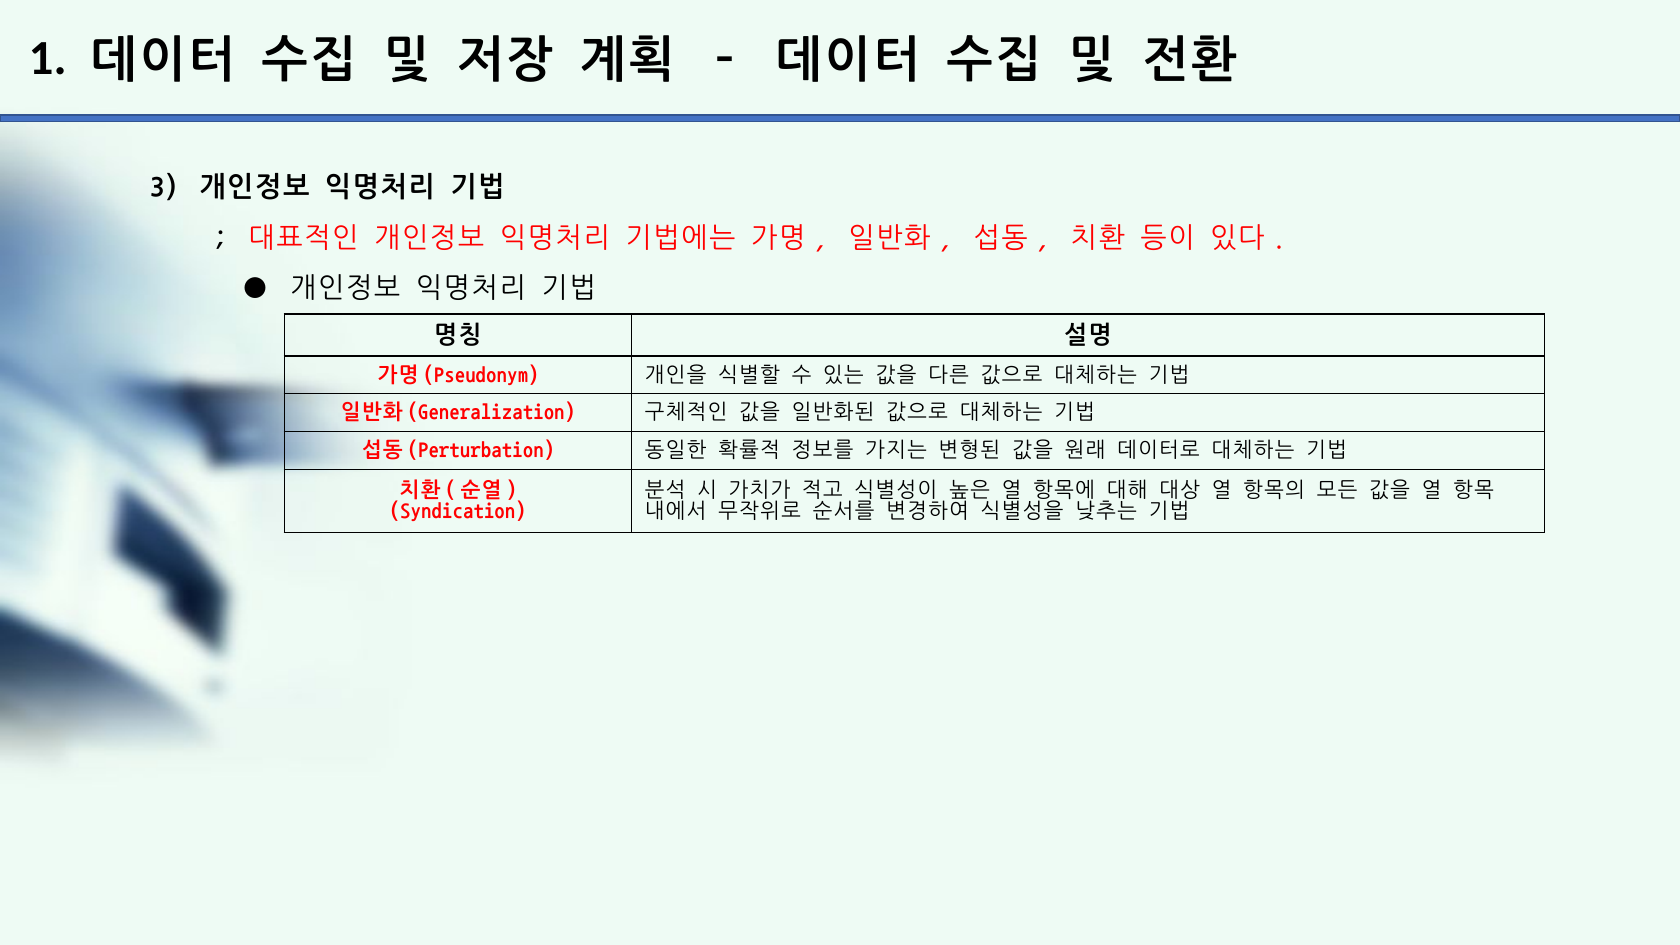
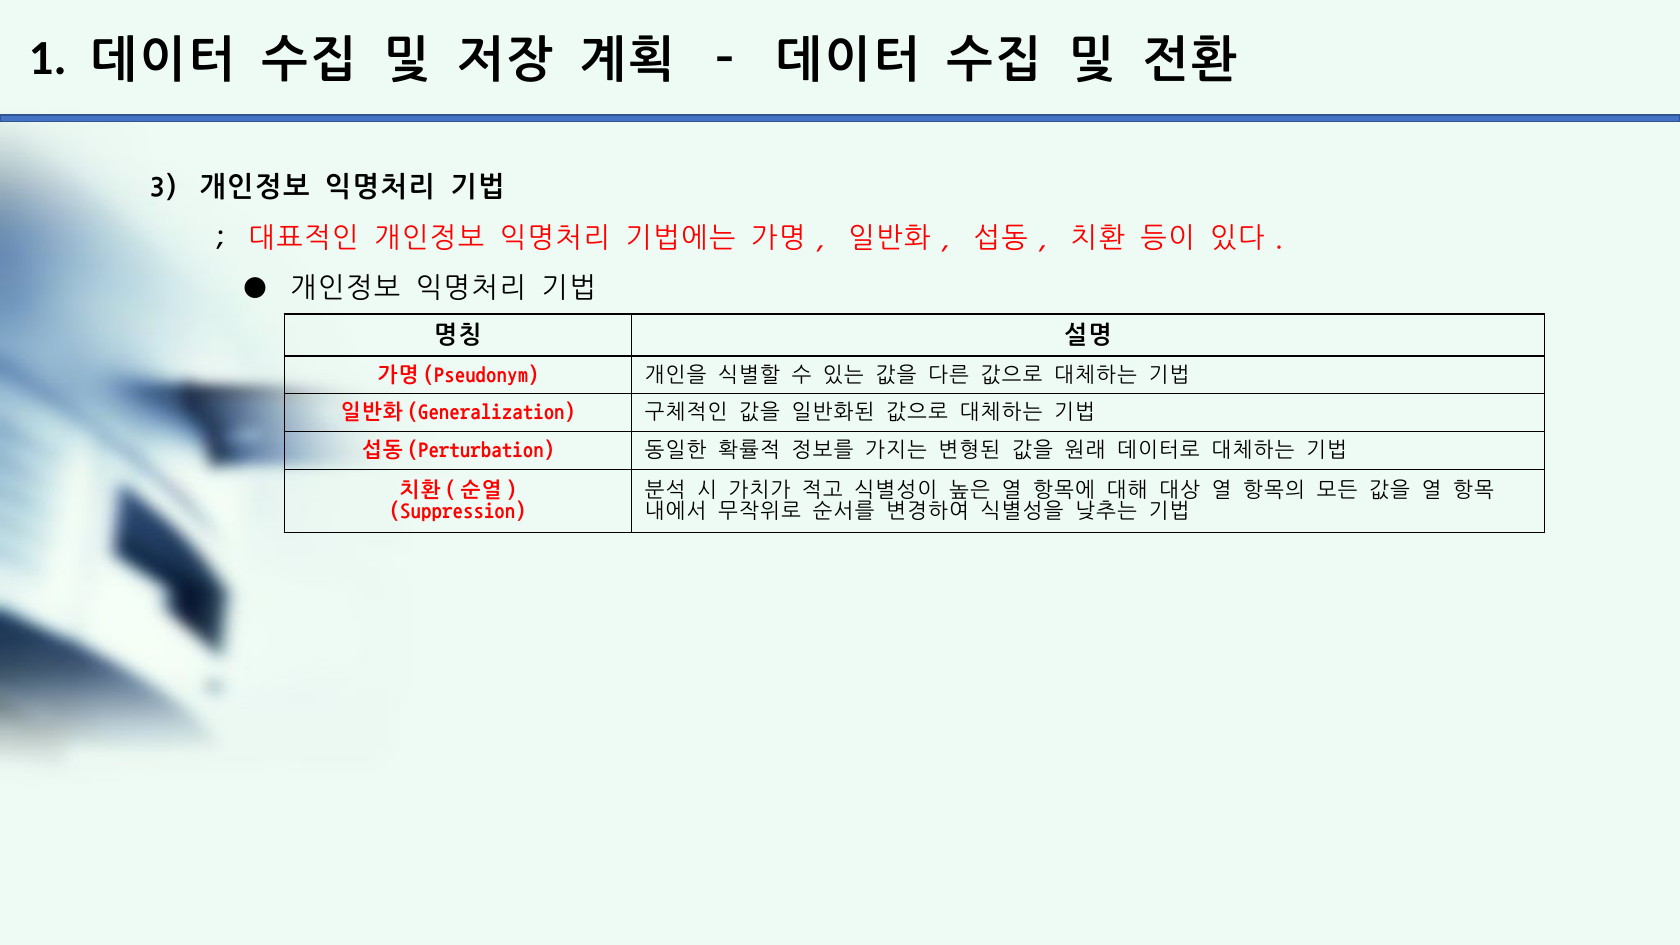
Syndication: Syndication -> Suppression
